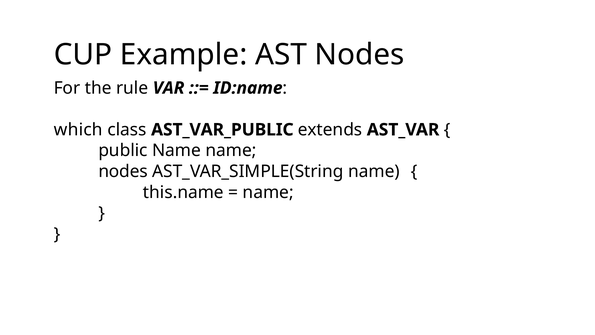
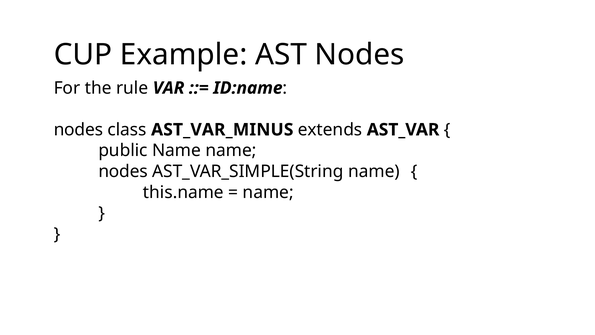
which at (78, 130): which -> nodes
AST_VAR_PUBLIC: AST_VAR_PUBLIC -> AST_VAR_MINUS
